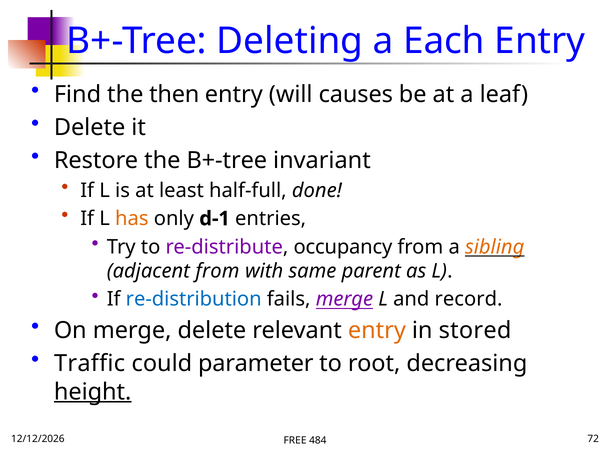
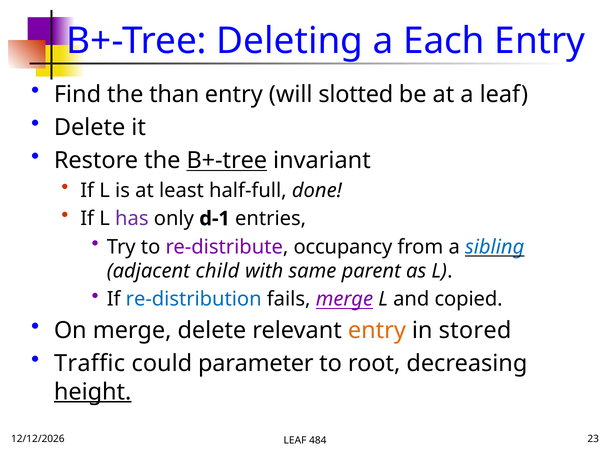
then: then -> than
causes: causes -> slotted
B+-tree at (227, 160) underline: none -> present
has colour: orange -> purple
sibling colour: orange -> blue
adjacent from: from -> child
record: record -> copied
FREE at (295, 440): FREE -> LEAF
72: 72 -> 23
